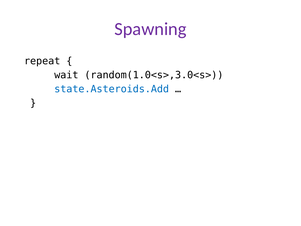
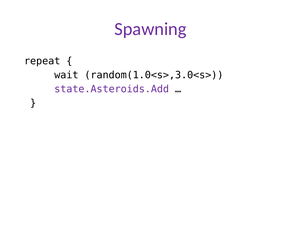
state.Asteroids.Add colour: blue -> purple
